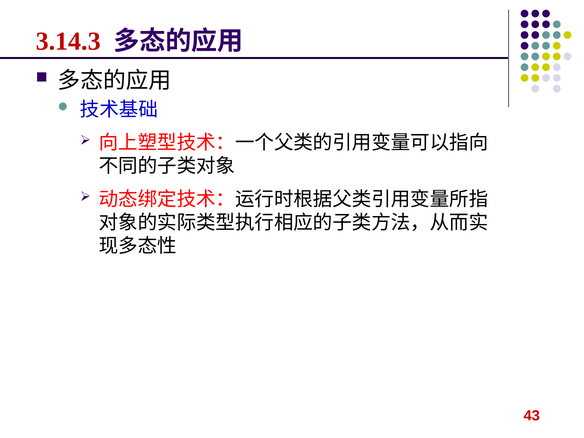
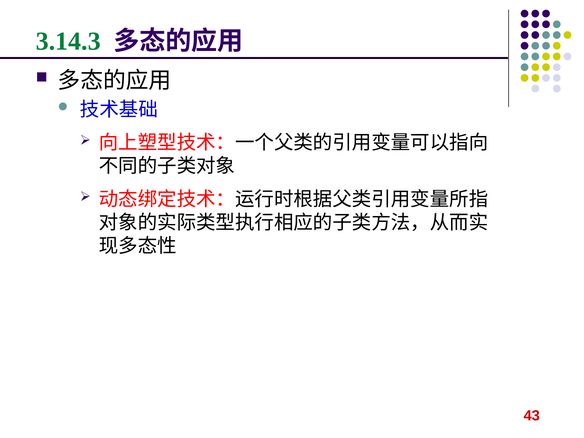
3.14.3 colour: red -> green
